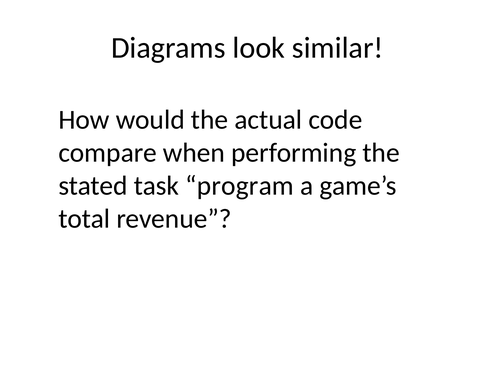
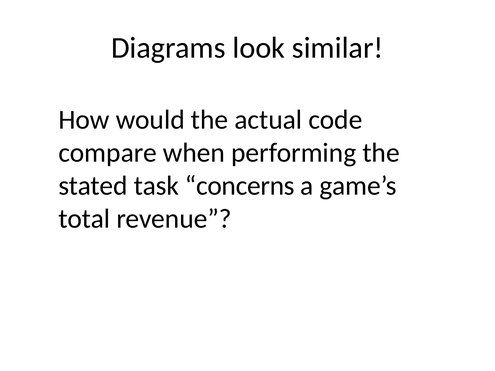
program: program -> concerns
